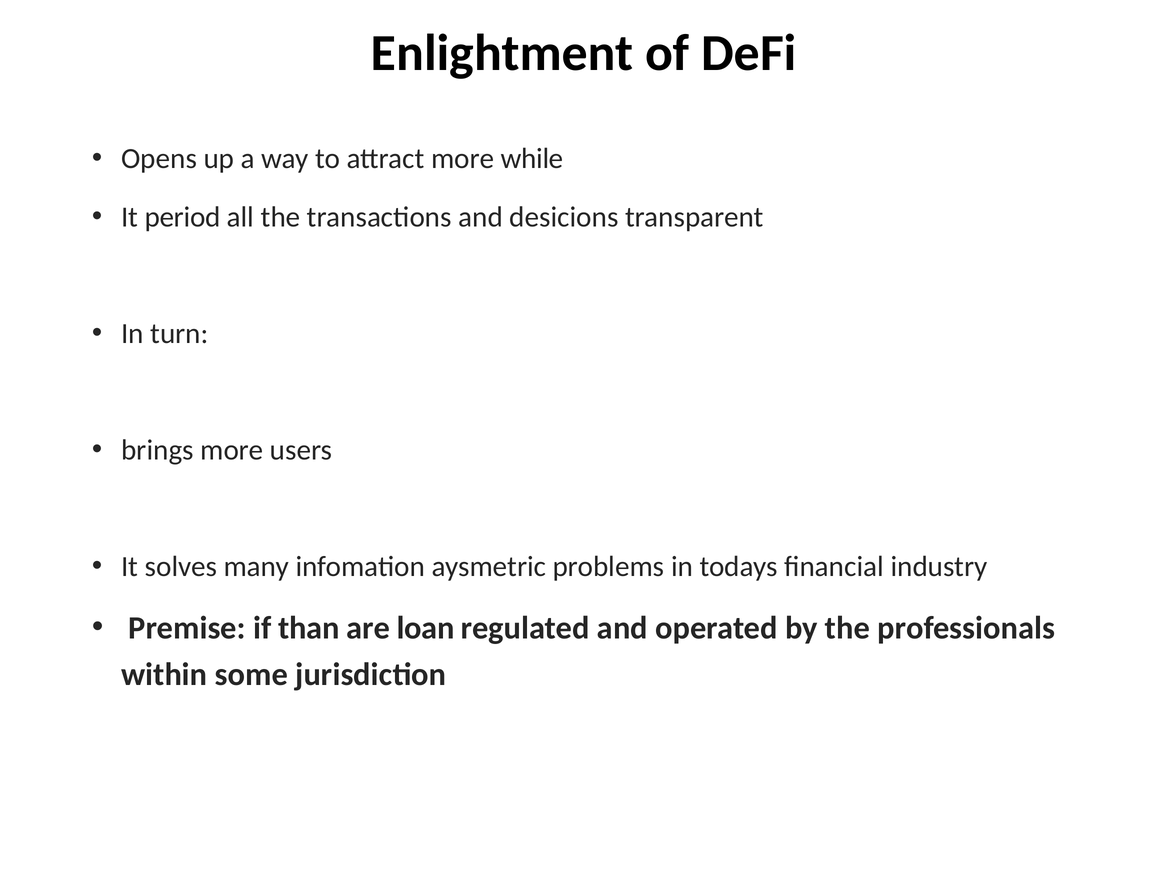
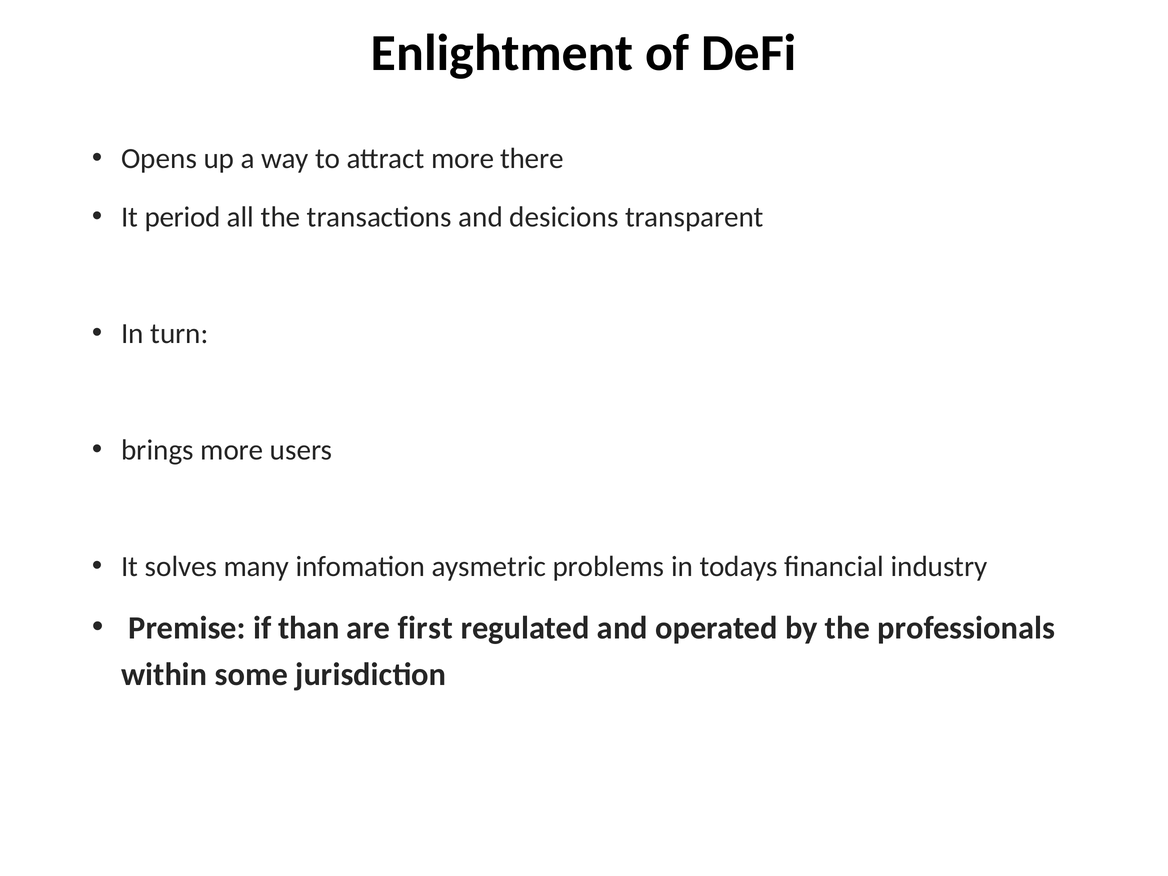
while: while -> there
loan: loan -> first
